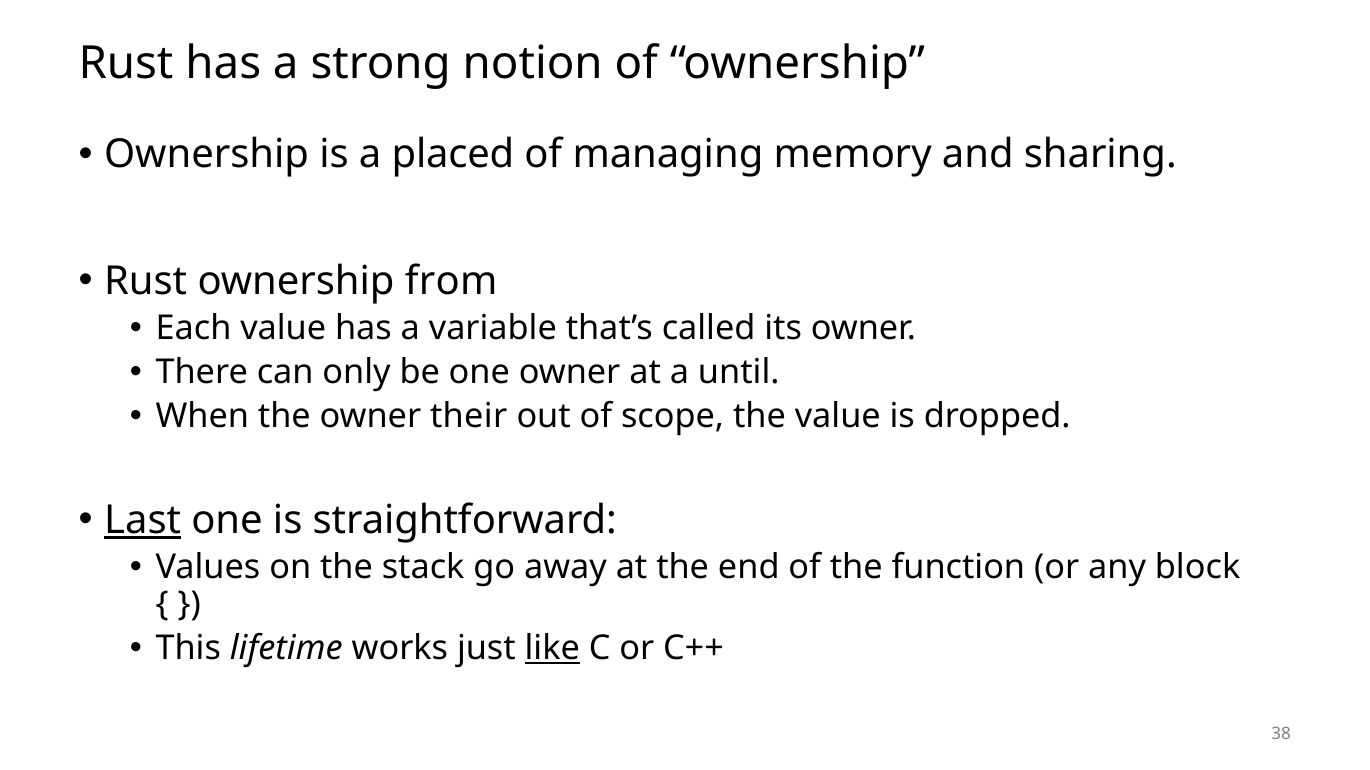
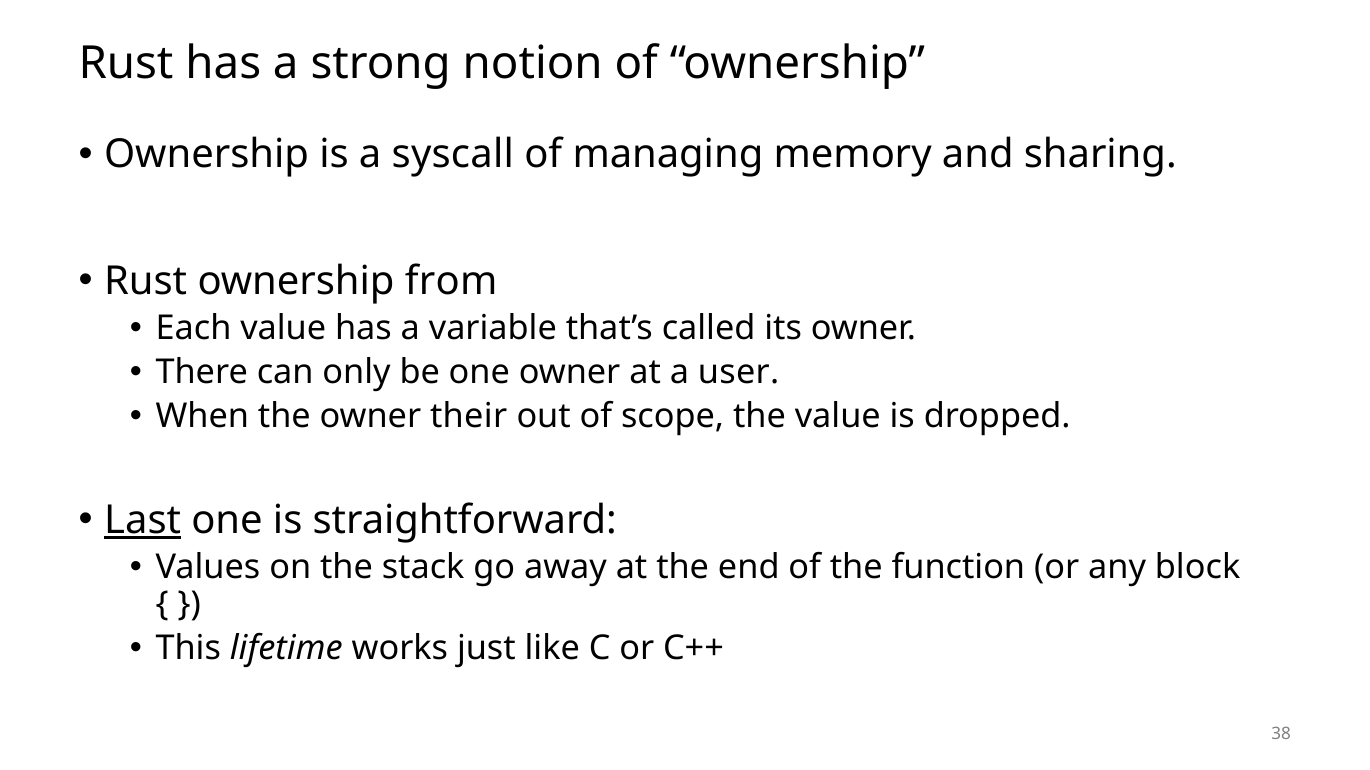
placed: placed -> syscall
until: until -> user
like underline: present -> none
